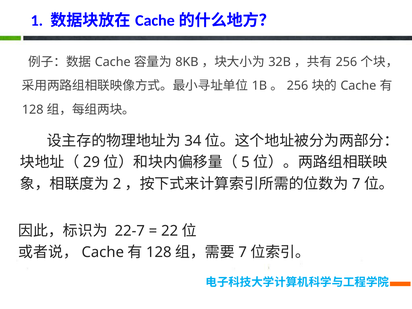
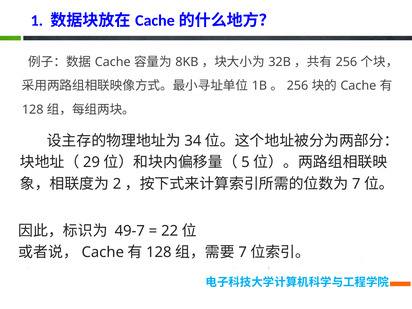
22-7: 22-7 -> 49-7
